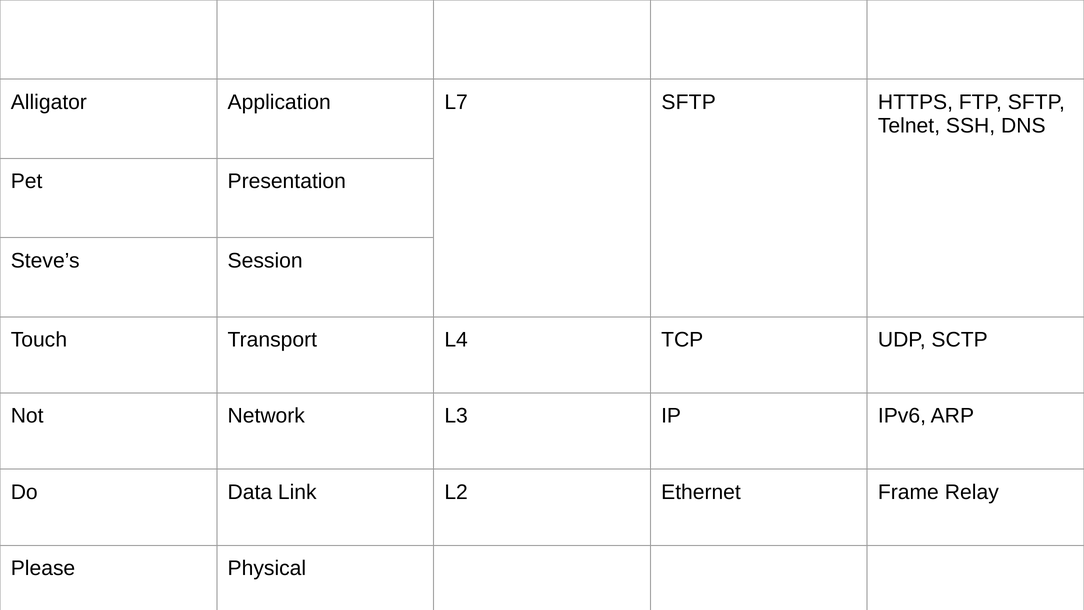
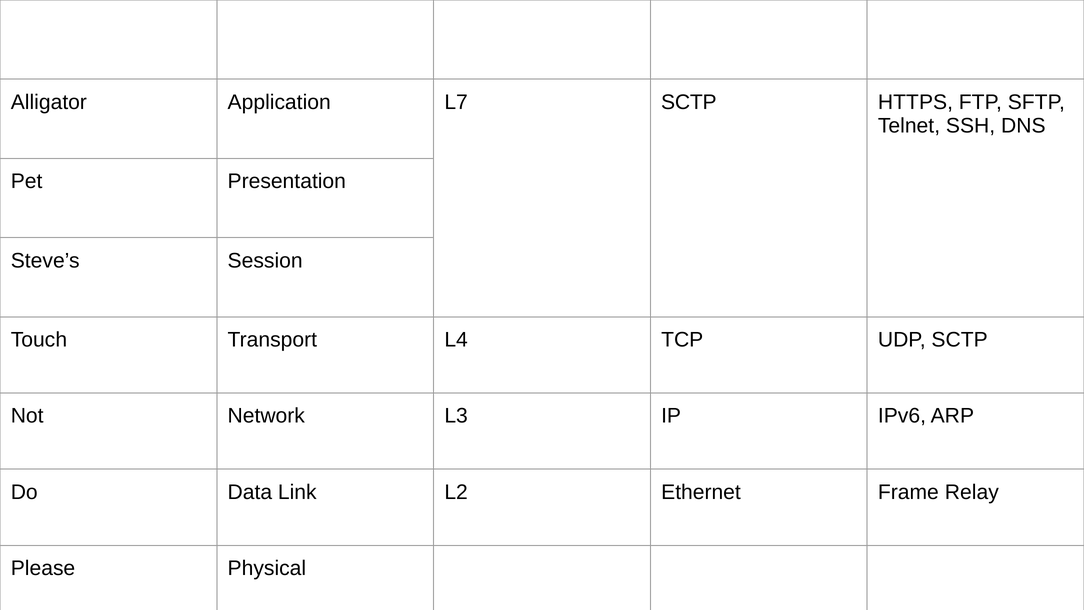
L7 SFTP: SFTP -> SCTP
